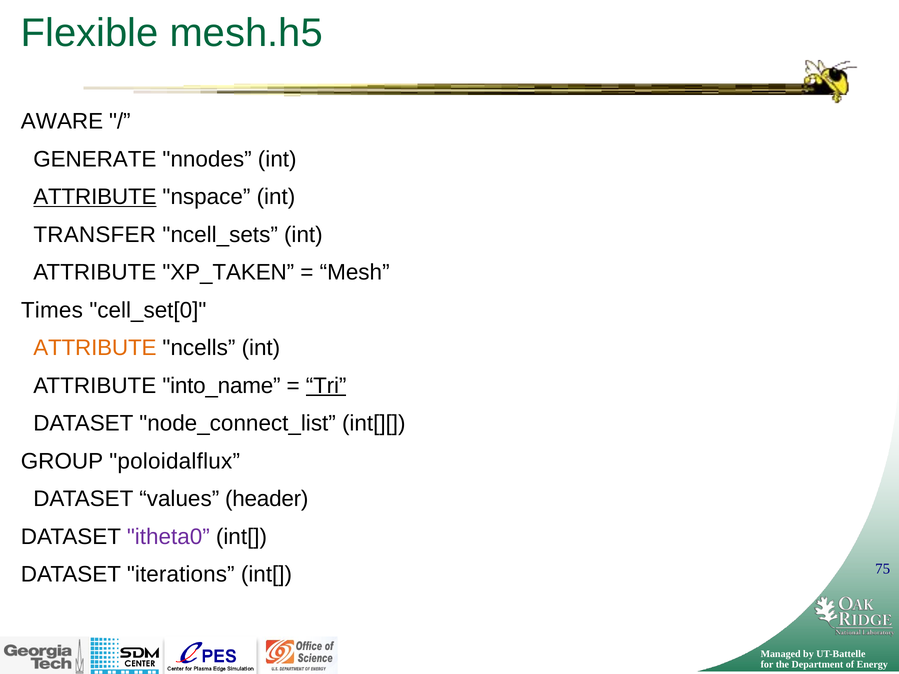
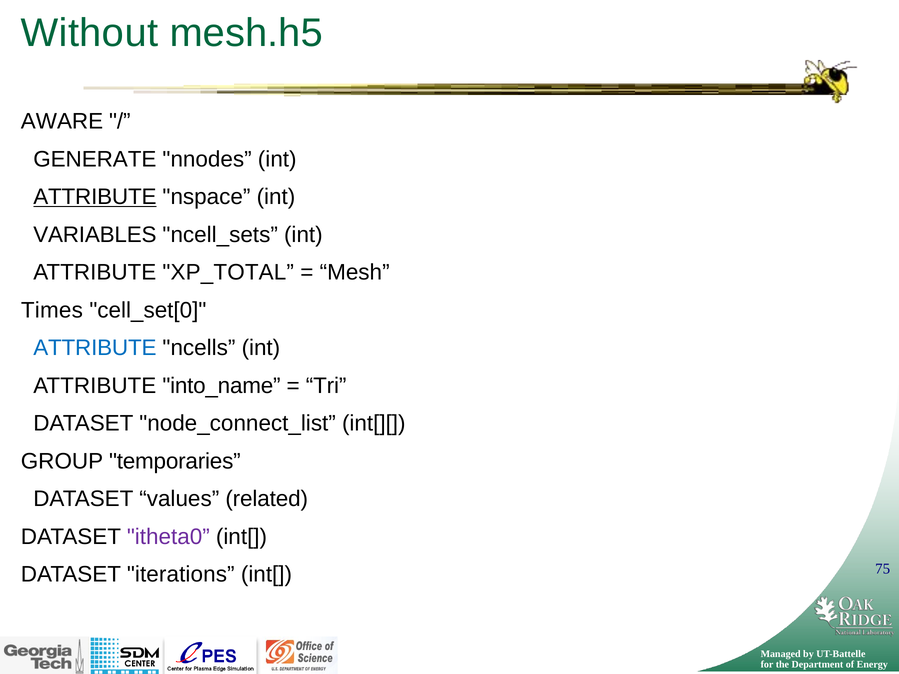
Flexible: Flexible -> Without
TRANSFER: TRANSFER -> VARIABLES
XP_TAKEN: XP_TAKEN -> XP_TOTAL
ATTRIBUTE at (95, 348) colour: orange -> blue
Tri underline: present -> none
poloidalflux: poloidalflux -> temporaries
header: header -> related
